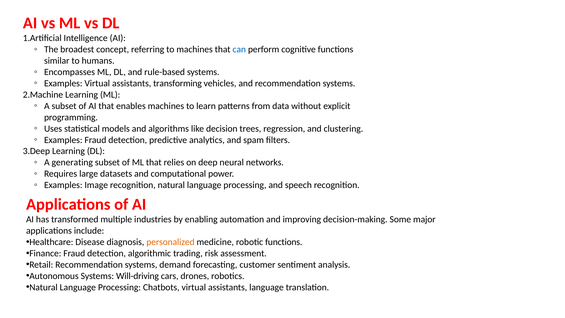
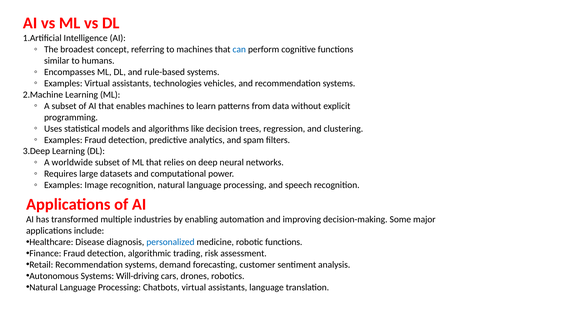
transforming: transforming -> technologies
generating: generating -> worldwide
personalized colour: orange -> blue
